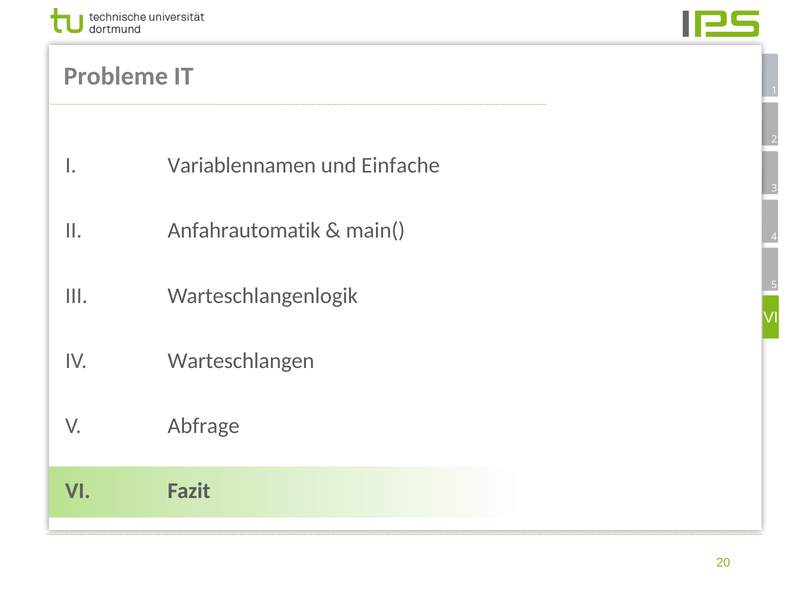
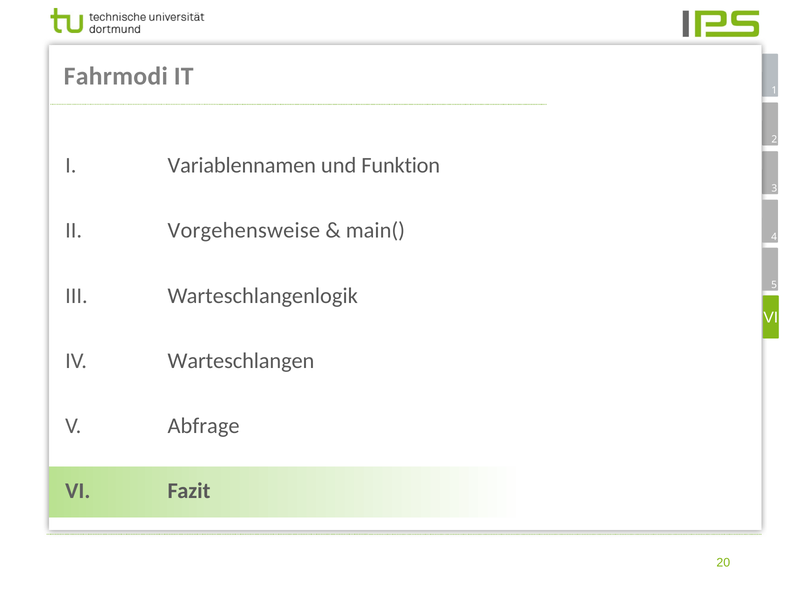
Probleme: Probleme -> Fahrmodi
Einfache: Einfache -> Funktion
Anfahrautomatik: Anfahrautomatik -> Vorgehensweise
